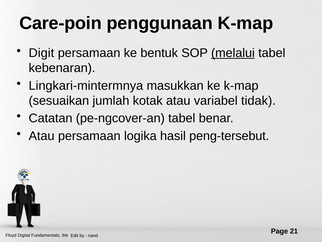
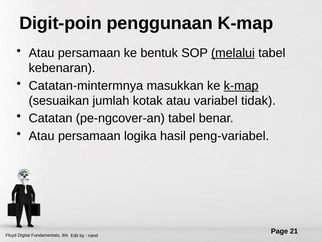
Care-poin: Care-poin -> Digit-poin
Digit at (41, 53): Digit -> Atau
Lingkari-mintermnya: Lingkari-mintermnya -> Catatan-mintermnya
k-map at (241, 85) underline: none -> present
peng-tersebut: peng-tersebut -> peng-variabel
